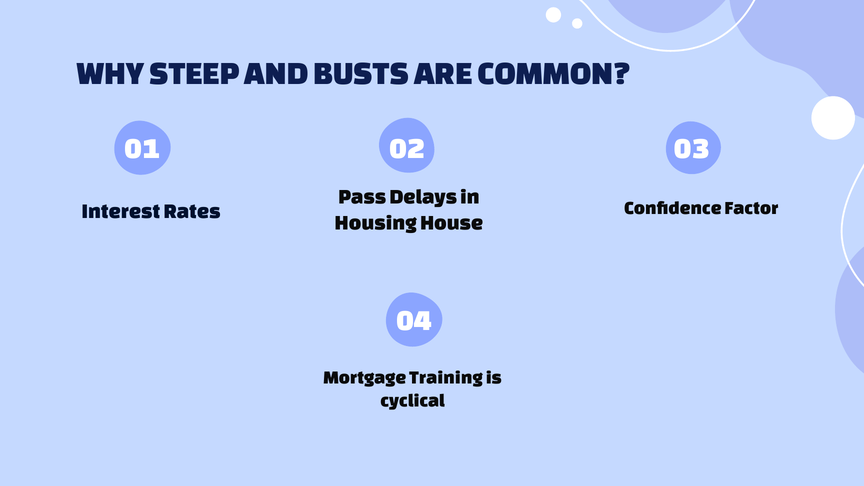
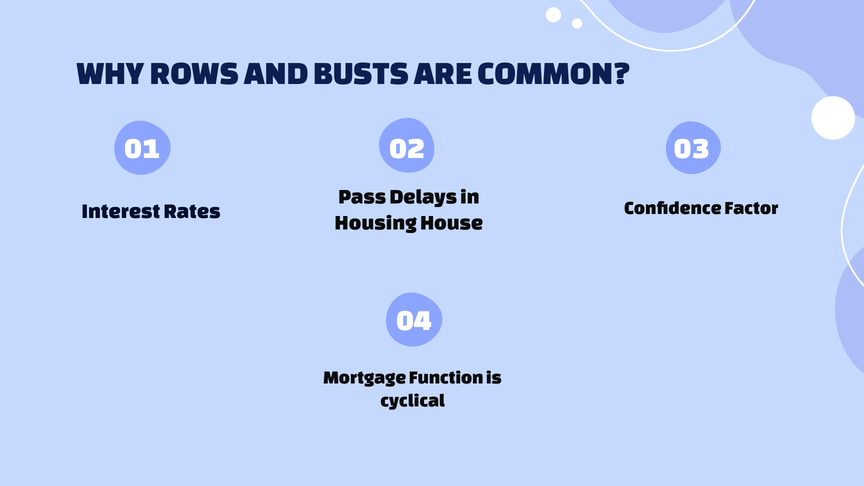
STEEP: STEEP -> ROWS
Training: Training -> Function
